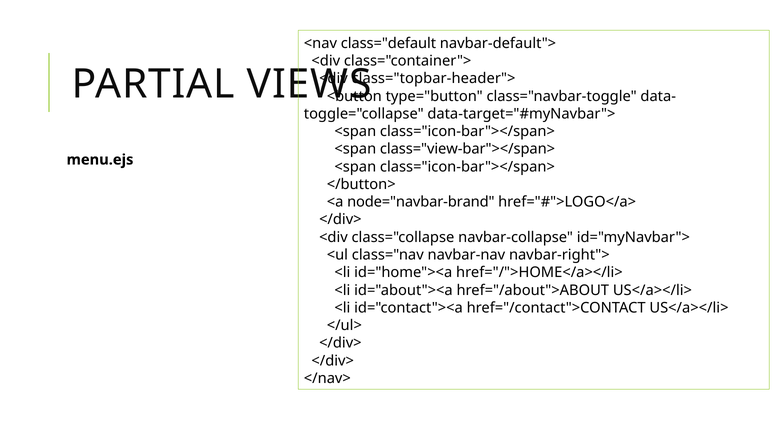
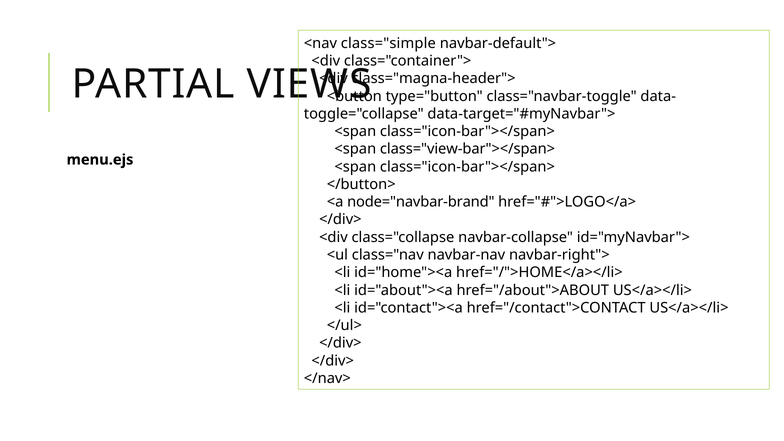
class="default: class="default -> class="simple
class="topbar-header">: class="topbar-header"> -> class="magna-header">
